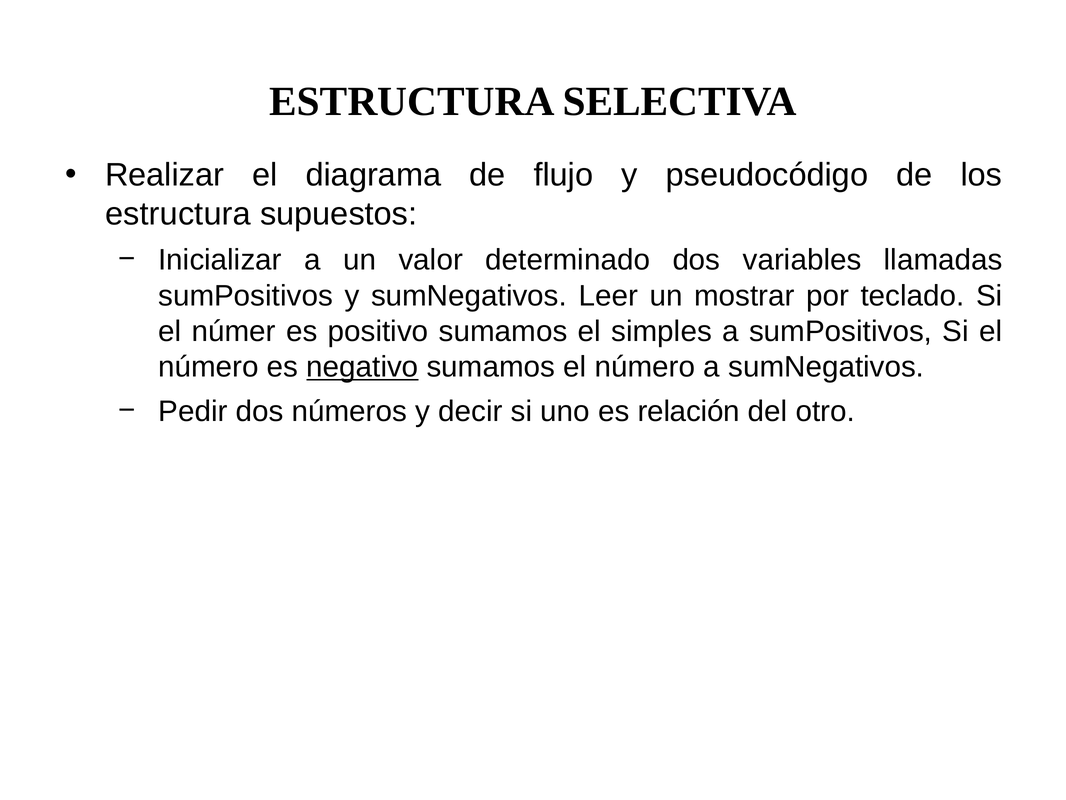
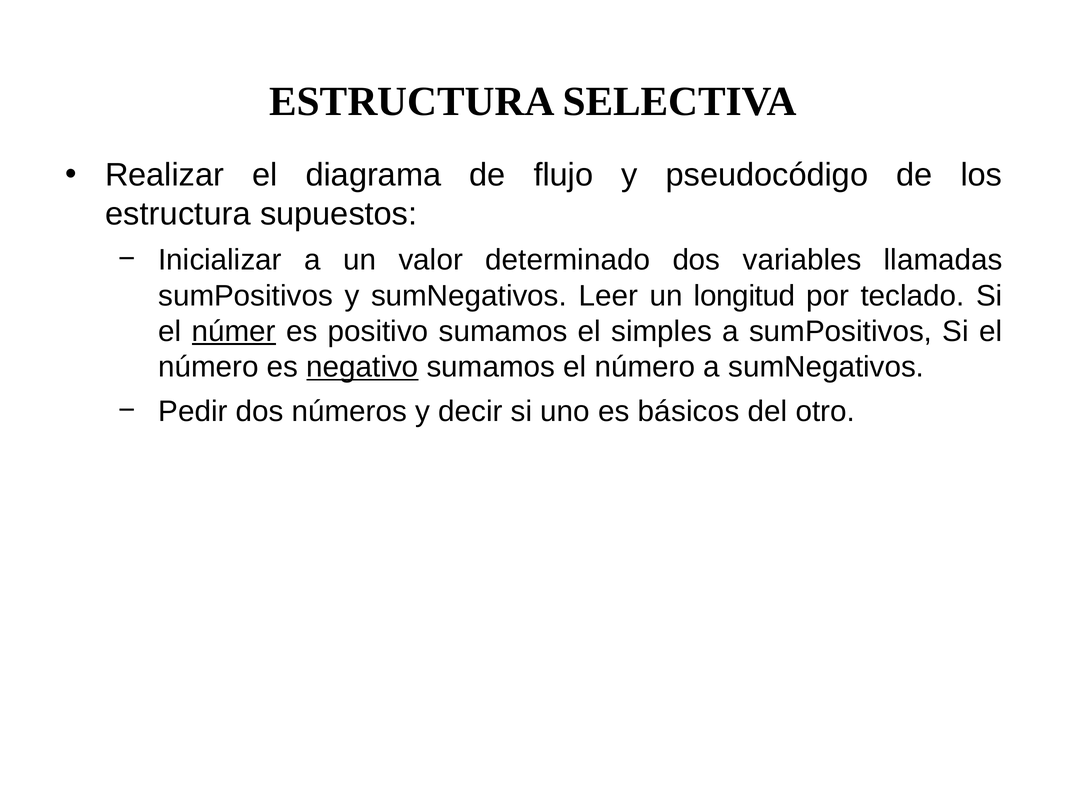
mostrar: mostrar -> longitud
númer underline: none -> present
relación: relación -> básicos
